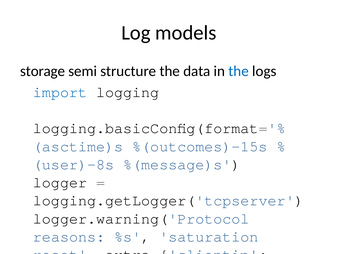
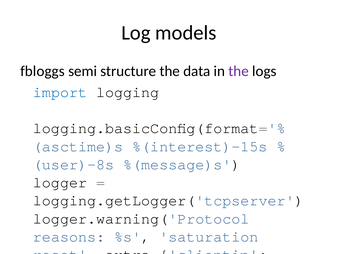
storage at (43, 71): storage -> fbloggs
the at (239, 71) colour: blue -> purple
%(outcomes)-15s: %(outcomes)-15s -> %(interest)-15s
